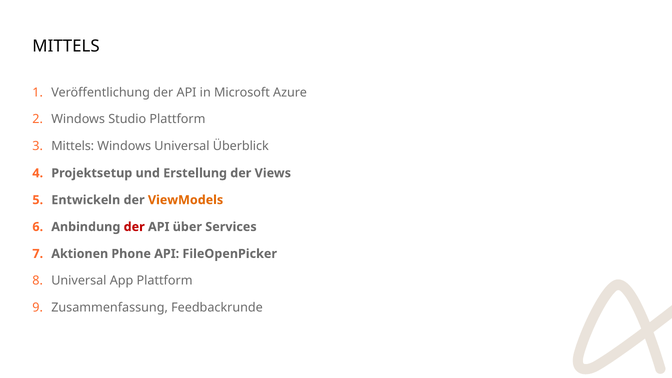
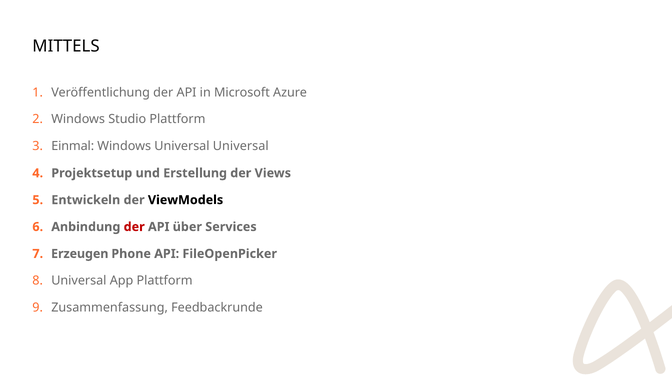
Mittels at (73, 146): Mittels -> Einmal
Universal Überblick: Überblick -> Universal
ViewModels colour: orange -> black
Aktionen: Aktionen -> Erzeugen
